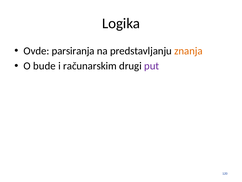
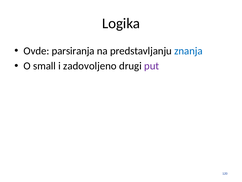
znanja colour: orange -> blue
bude: bude -> small
računarskim: računarskim -> zadovoljeno
